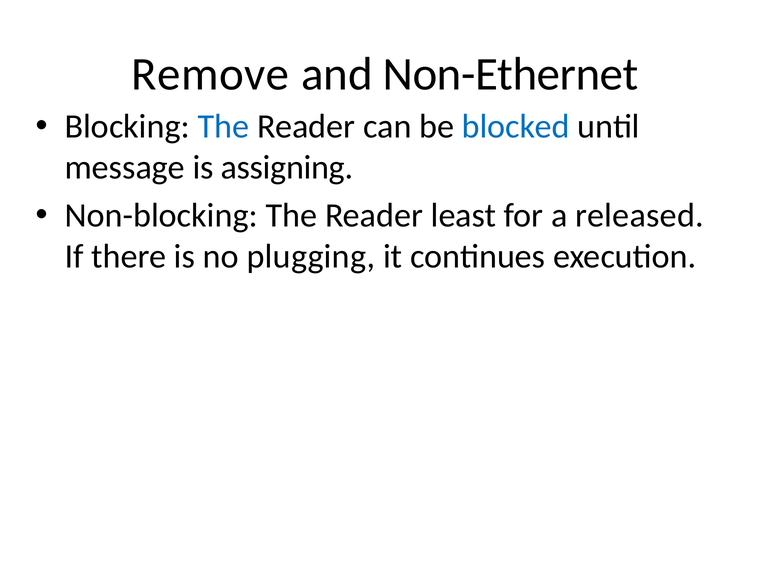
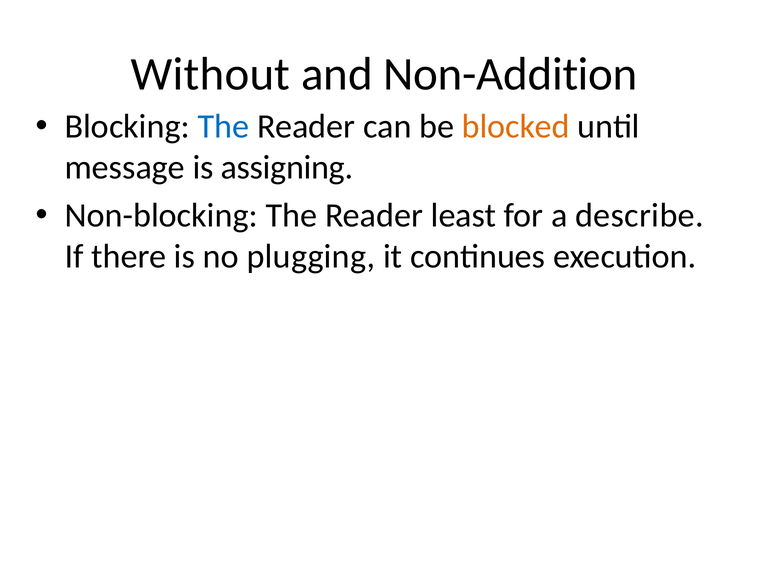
Remove: Remove -> Without
Non-Ethernet: Non-Ethernet -> Non-Addition
blocked colour: blue -> orange
released: released -> describe
